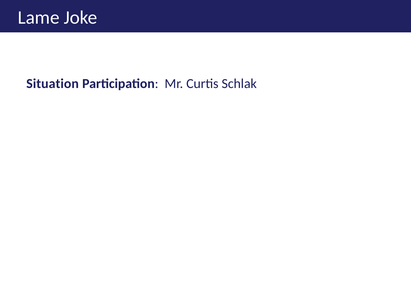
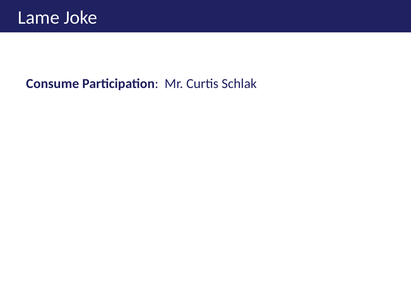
Situation: Situation -> Consume
